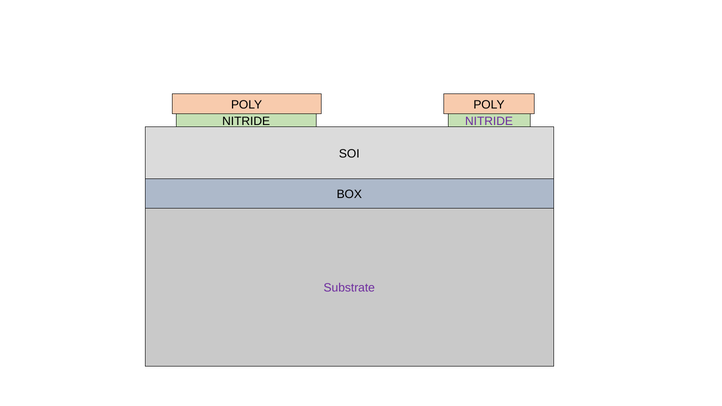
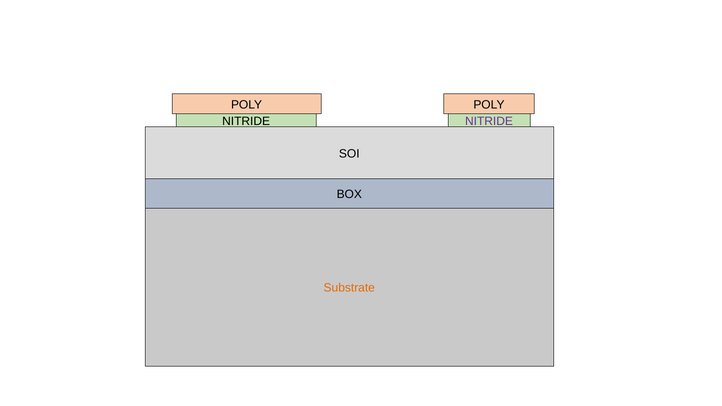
Substrate colour: purple -> orange
